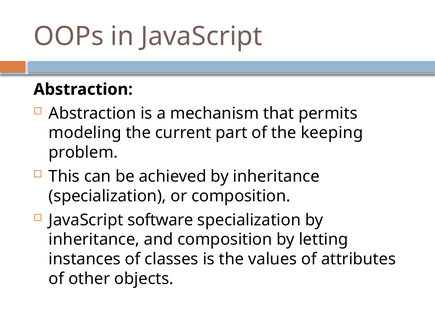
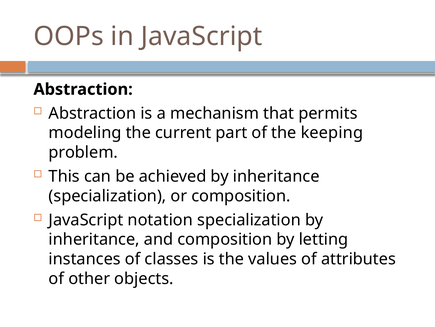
software: software -> notation
